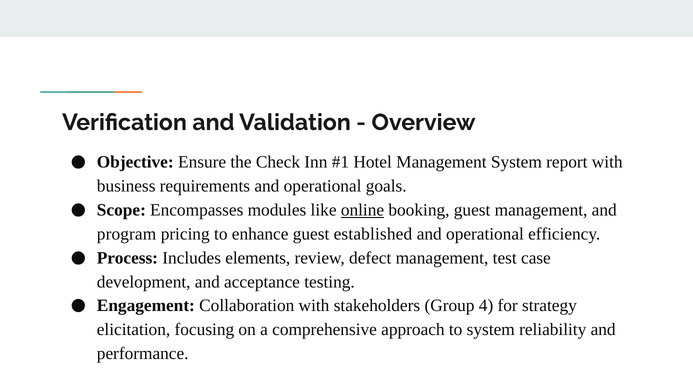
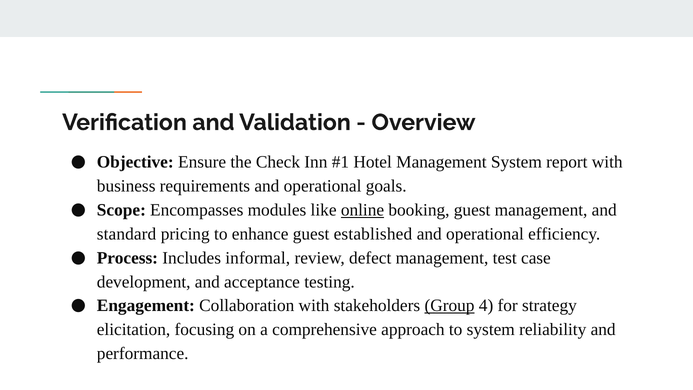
program: program -> standard
elements: elements -> informal
Group underline: none -> present
